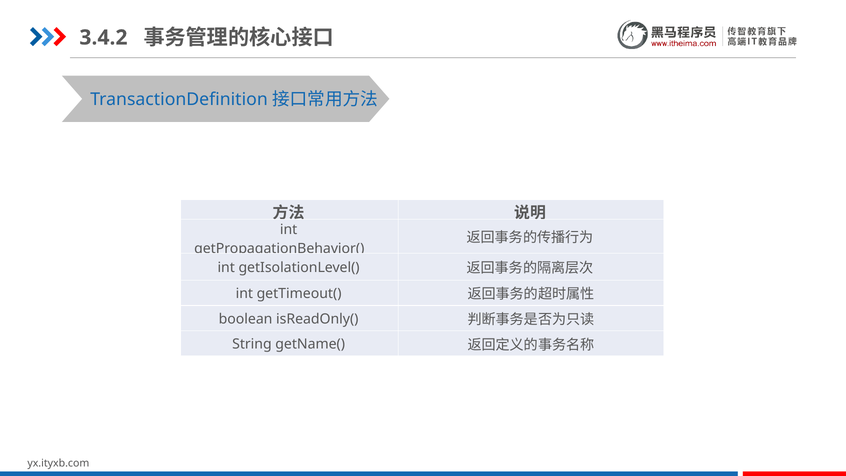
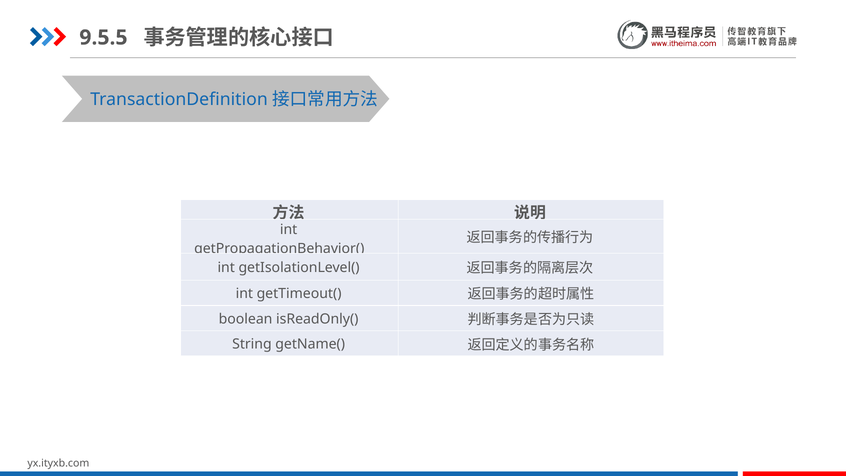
3.4.2: 3.4.2 -> 9.5.5
